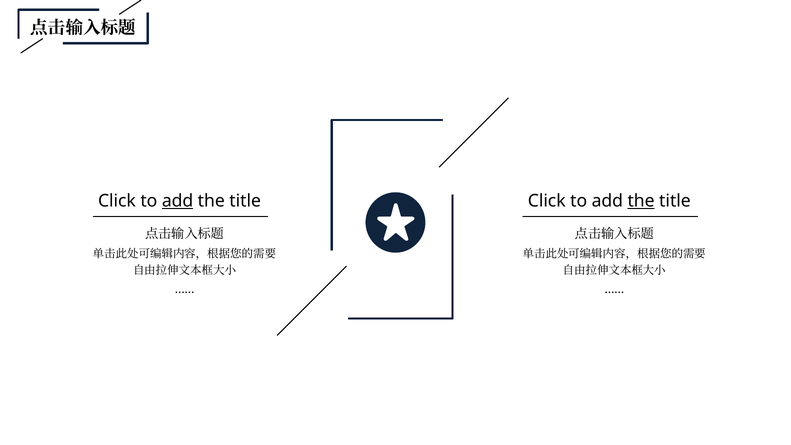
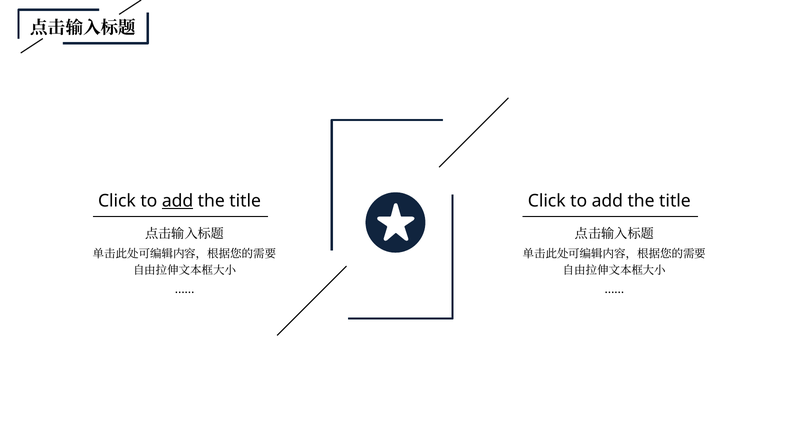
the at (641, 201) underline: present -> none
